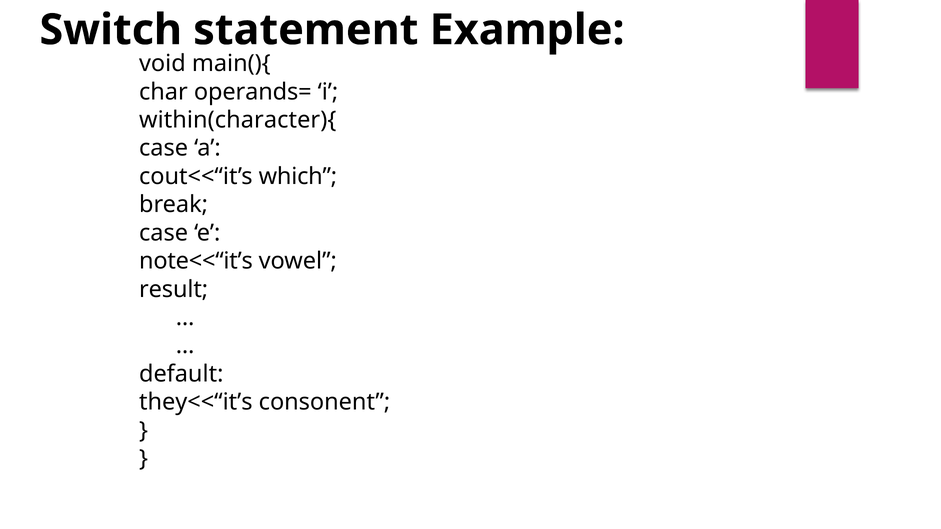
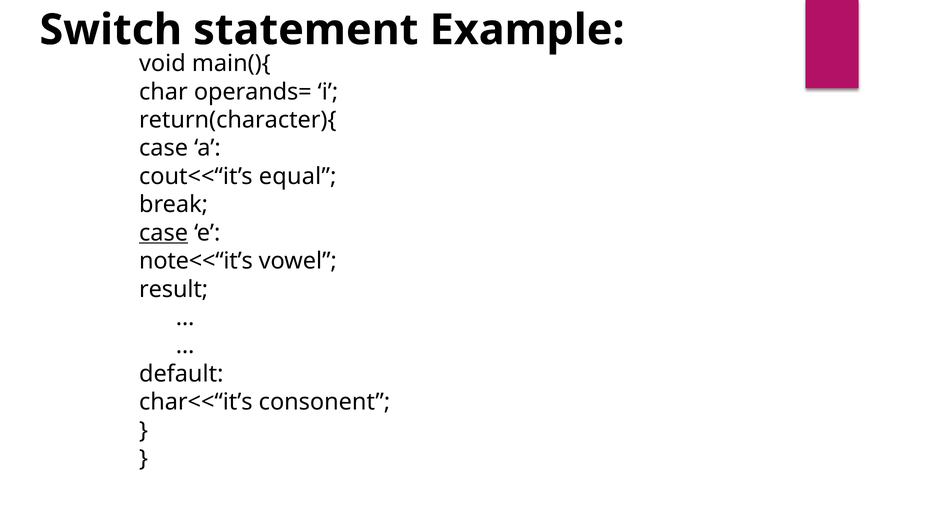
within(character){: within(character){ -> return(character){
which: which -> equal
case at (164, 233) underline: none -> present
they<<“it’s: they<<“it’s -> char<<“it’s
